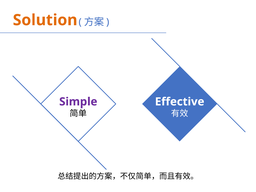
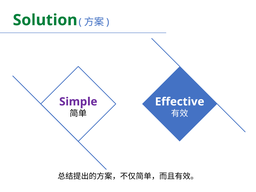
Solution colour: orange -> green
